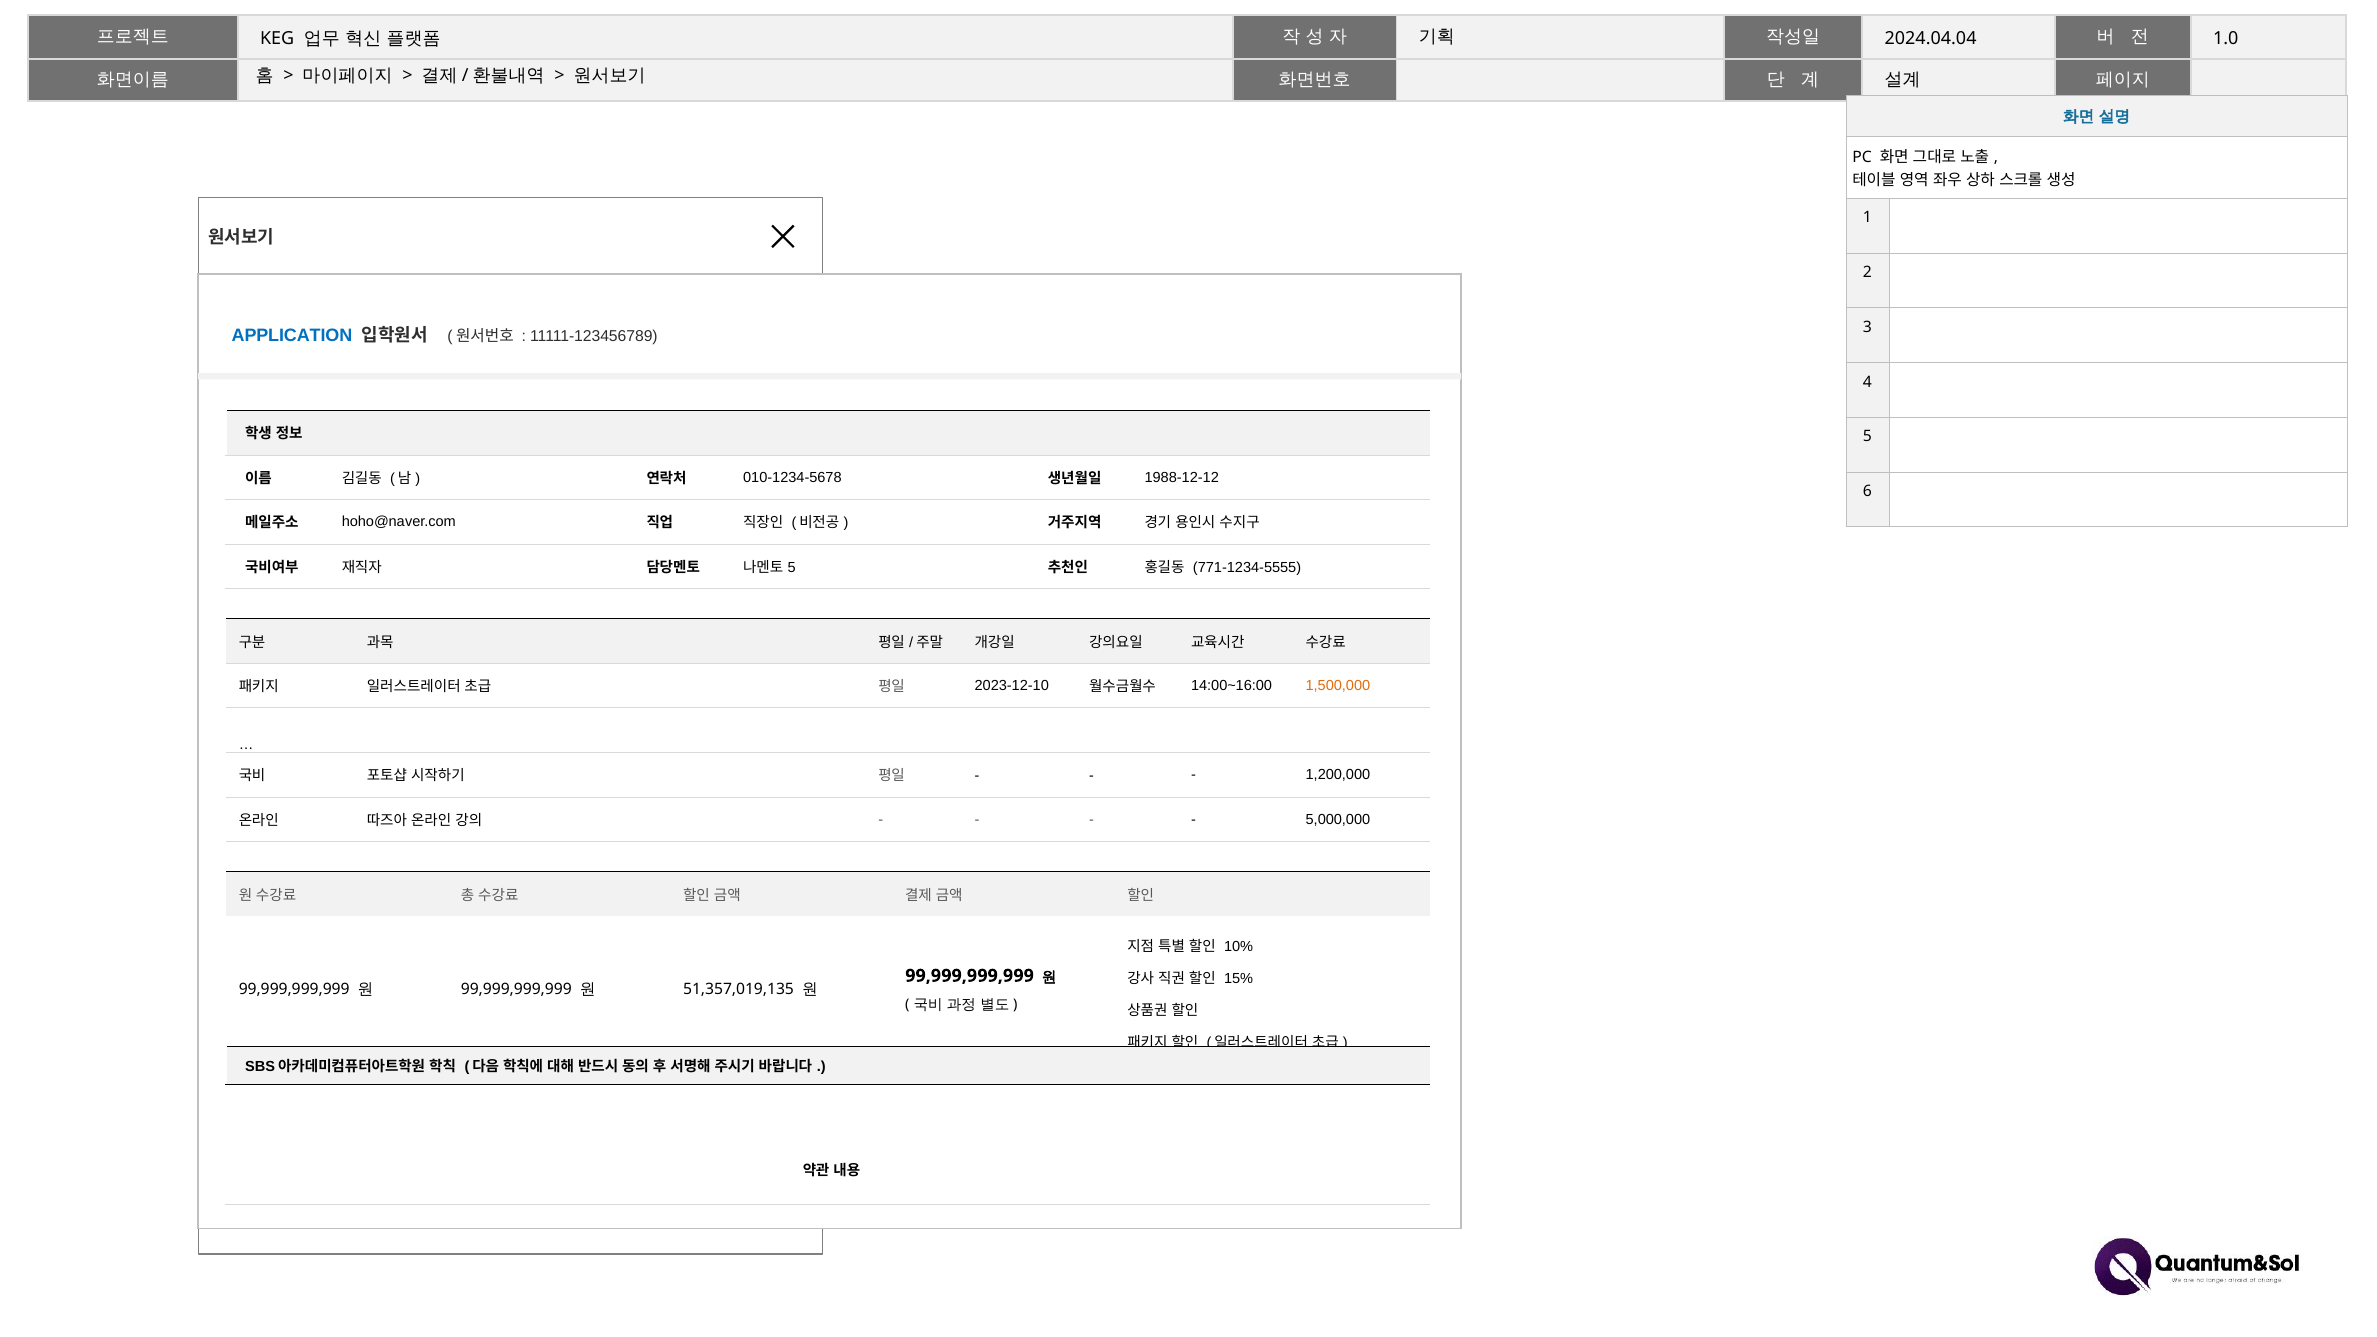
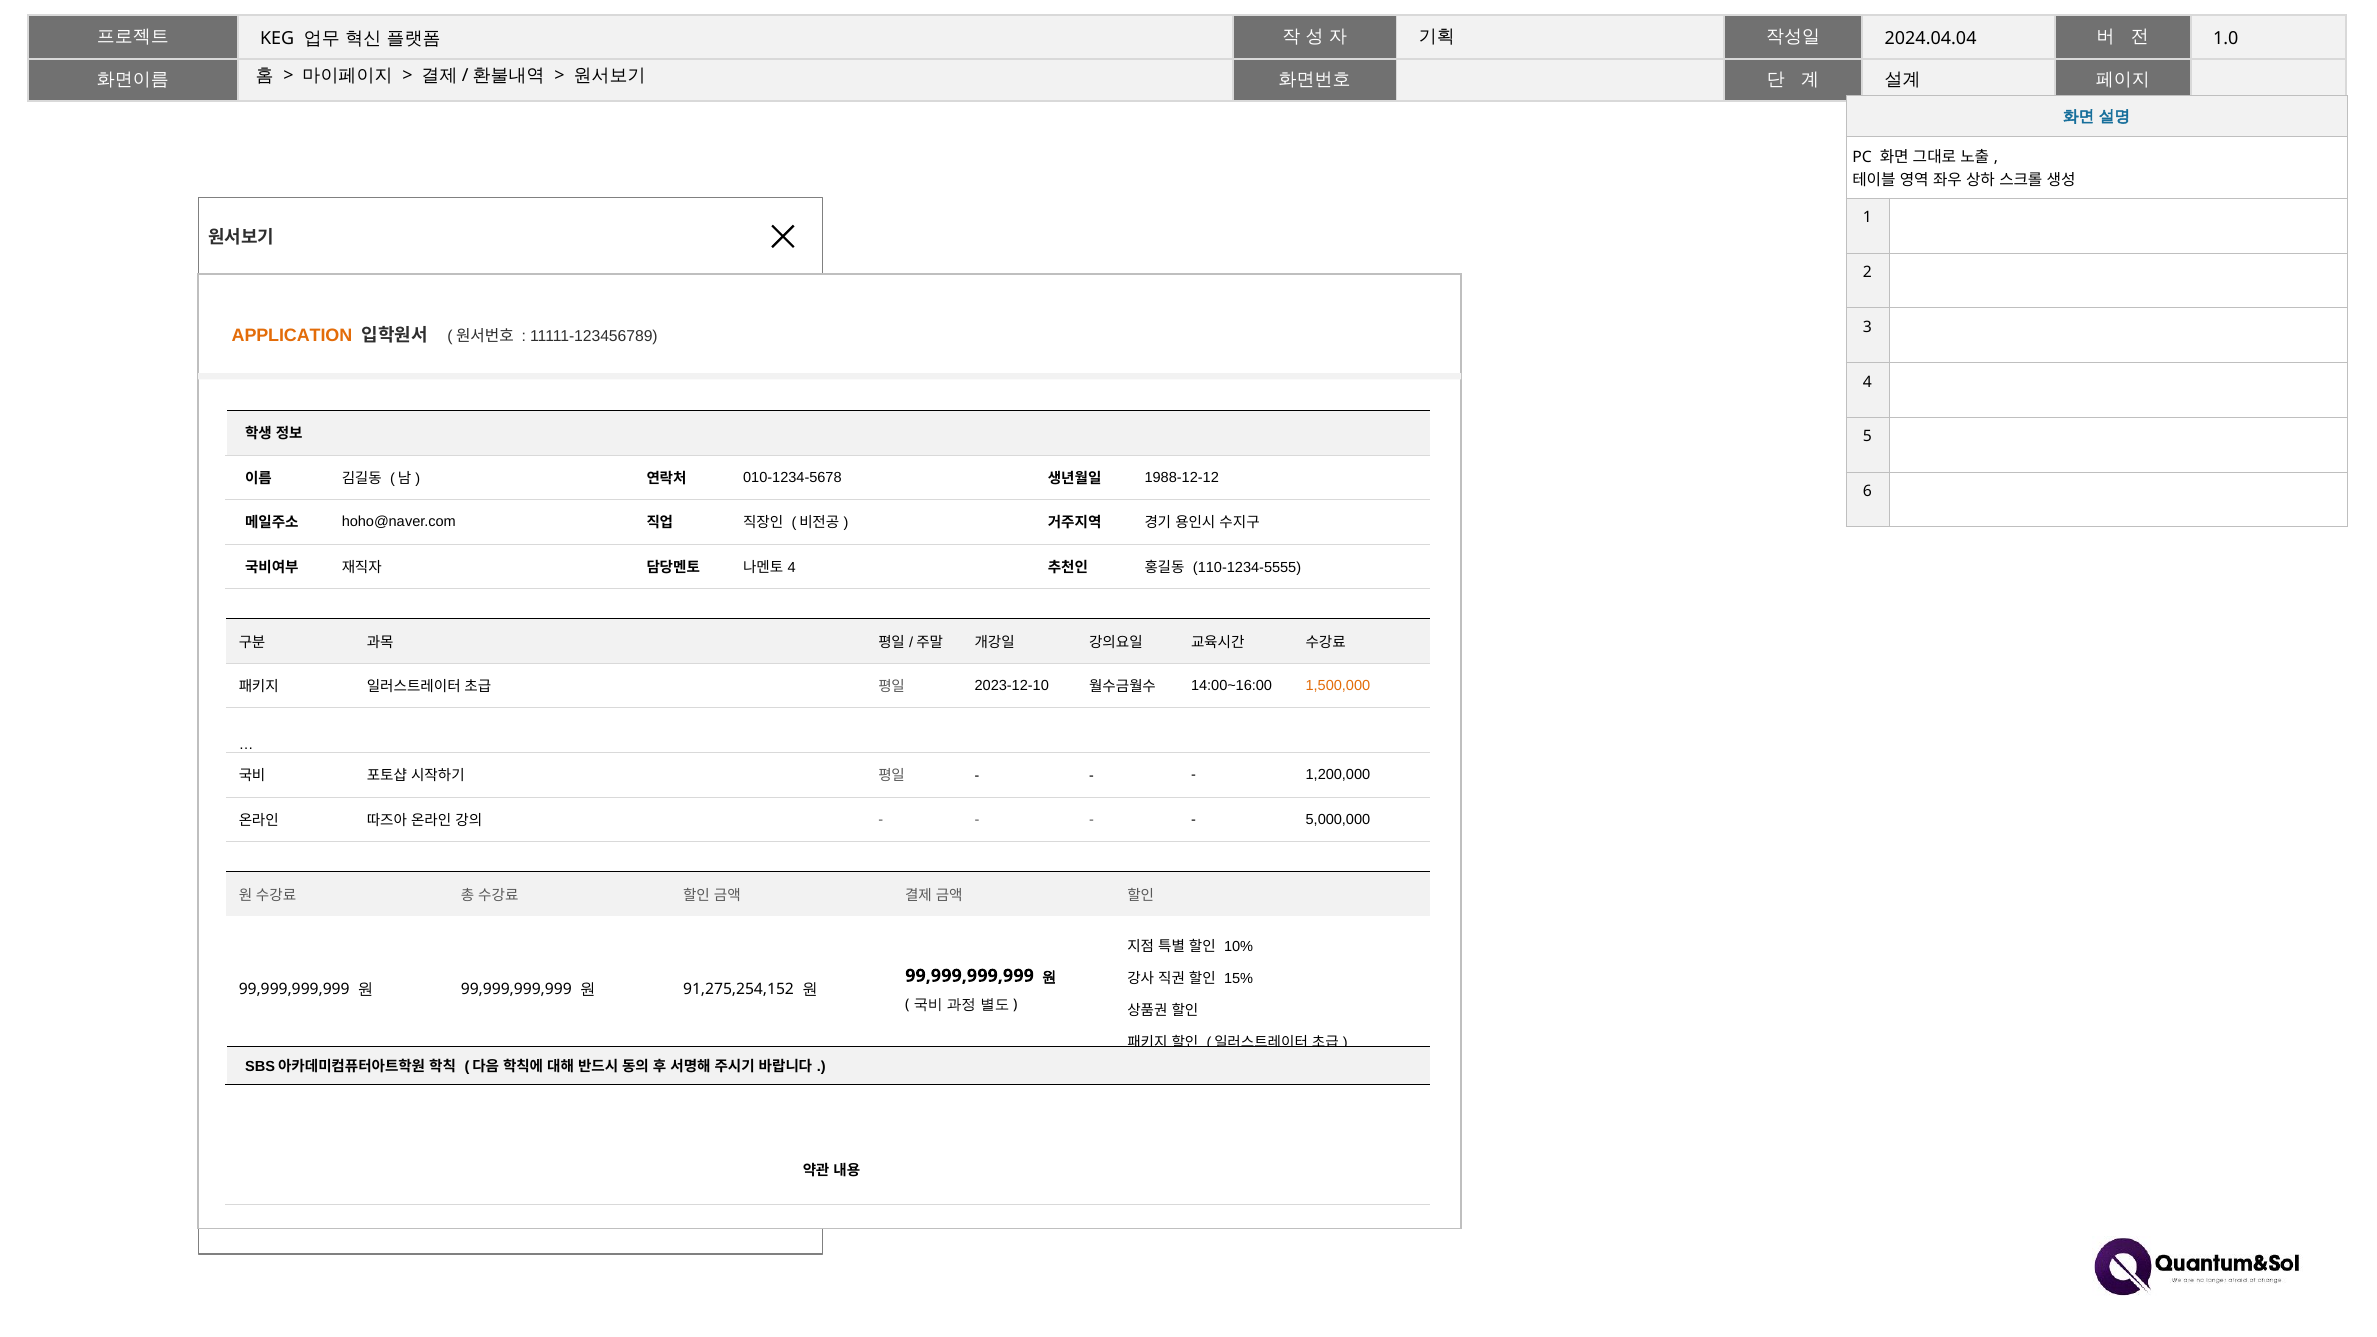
APPLICATION colour: blue -> orange
5 at (792, 568): 5 -> 4
771-1234-5555: 771-1234-5555 -> 110-1234-5555
51,357,019,135: 51,357,019,135 -> 91,275,254,152
